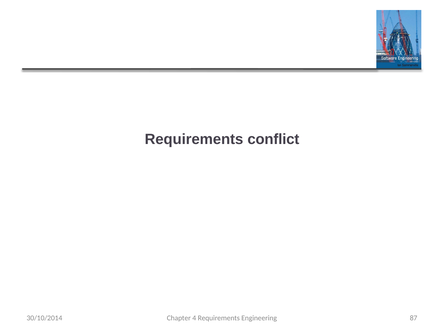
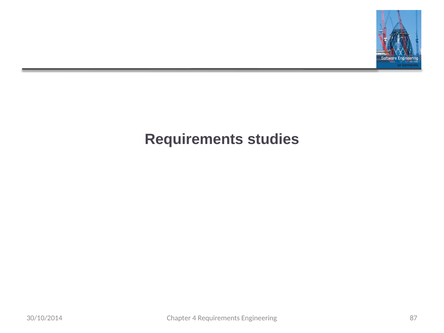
conflict: conflict -> studies
